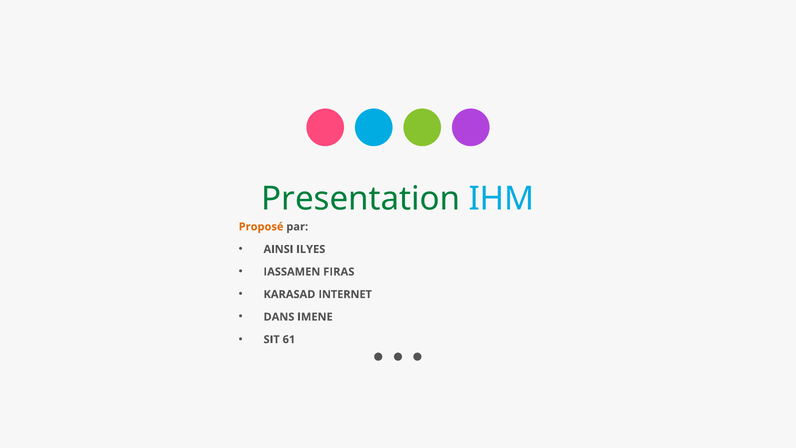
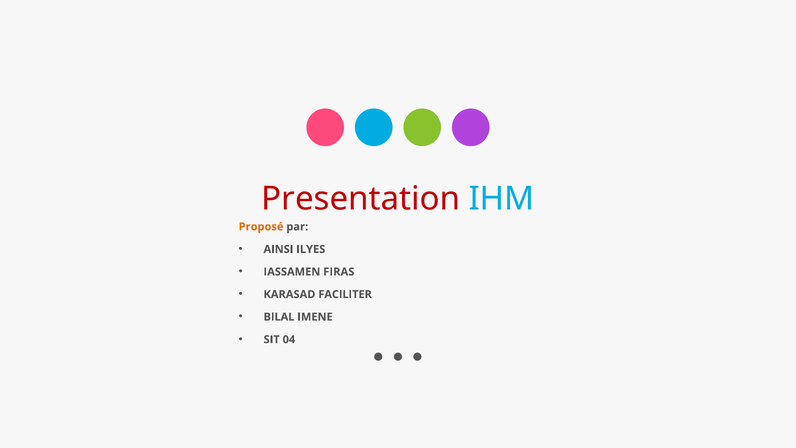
Presentation colour: green -> red
INTERNET: INTERNET -> FACILITER
DANS: DANS -> BILAL
61: 61 -> 04
